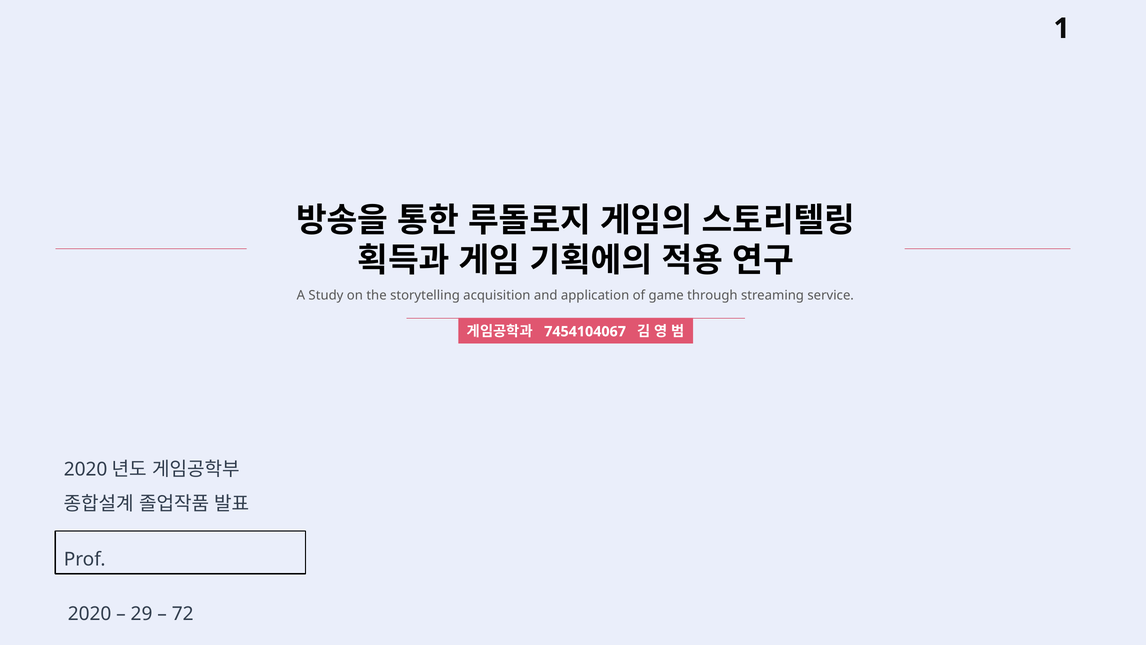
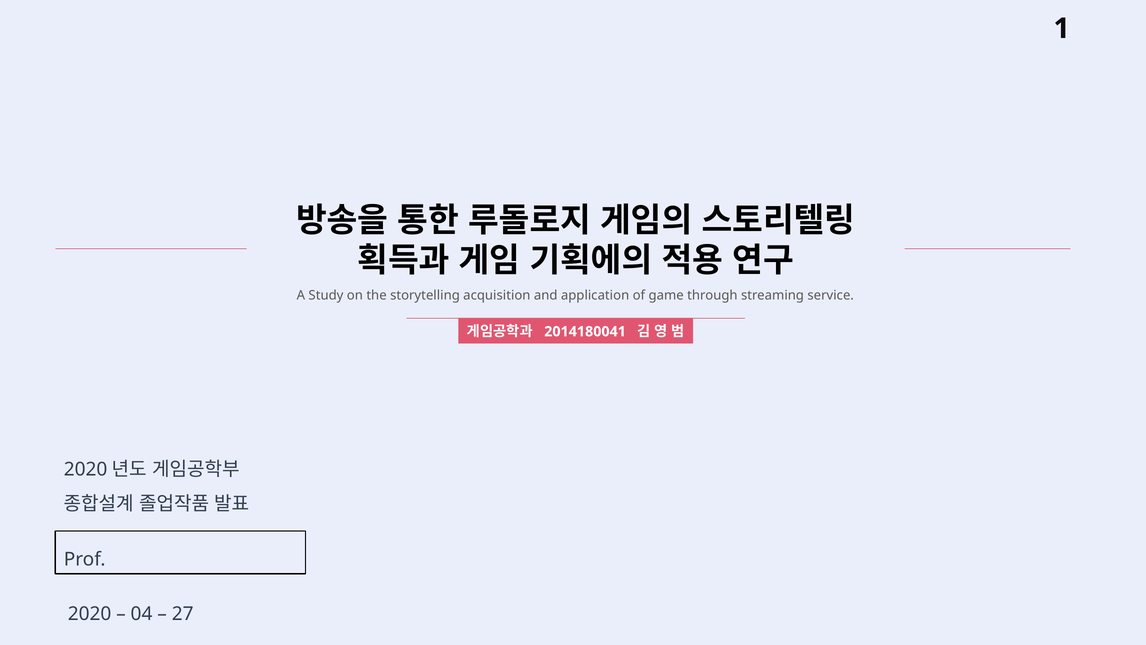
7454104067: 7454104067 -> 2014180041
29: 29 -> 04
72: 72 -> 27
